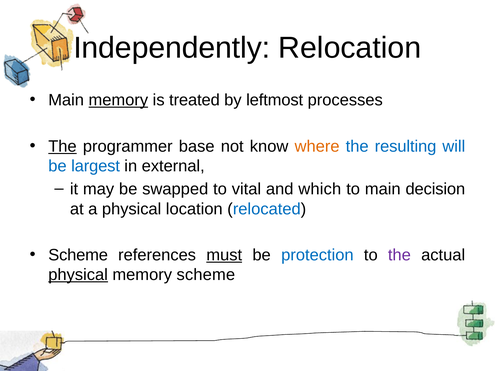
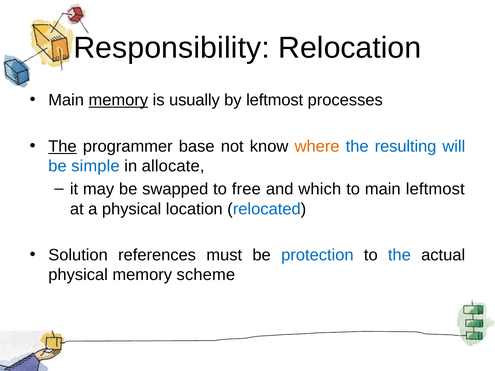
Independently: Independently -> Responsibility
treated: treated -> usually
largest: largest -> simple
external: external -> allocate
vital: vital -> free
main decision: decision -> leftmost
Scheme at (78, 255): Scheme -> Solution
must underline: present -> none
the at (399, 255) colour: purple -> blue
physical at (78, 275) underline: present -> none
